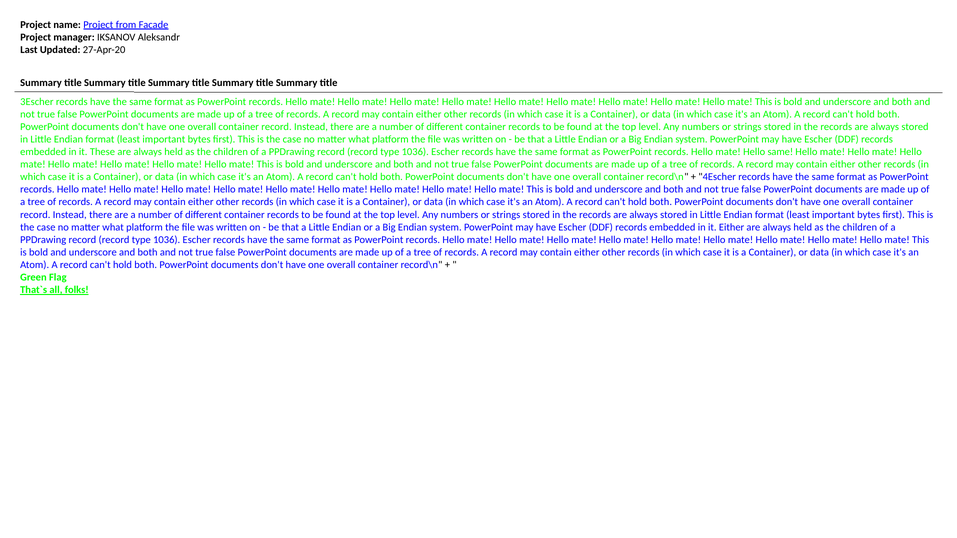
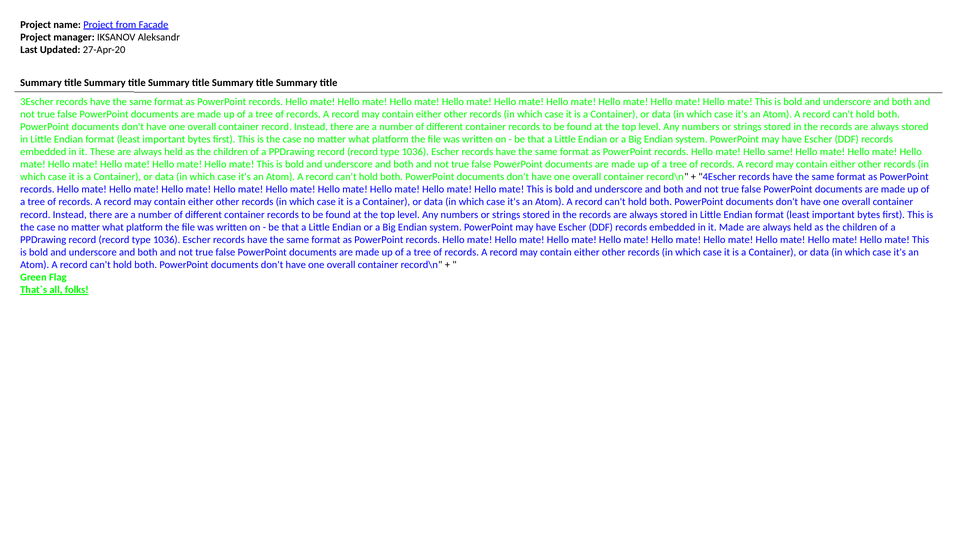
it Either: Either -> Made
